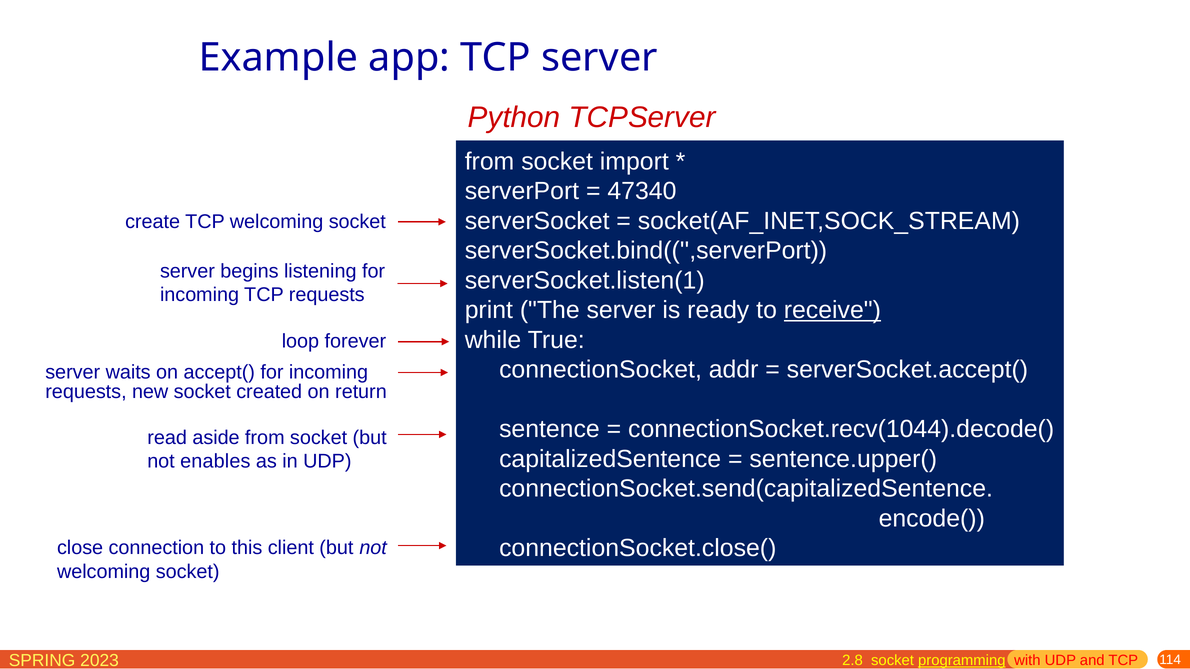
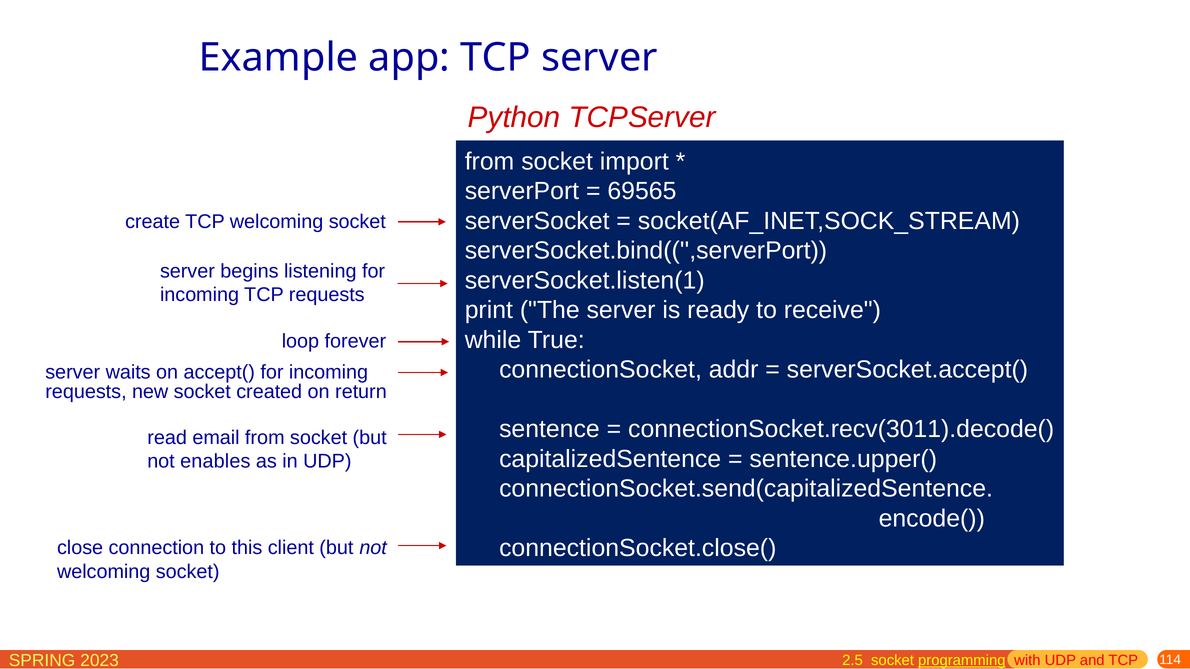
47340: 47340 -> 69565
receive underline: present -> none
connectionSocket.recv(1044).decode(: connectionSocket.recv(1044).decode( -> connectionSocket.recv(3011).decode(
aside: aside -> email
2.8: 2.8 -> 2.5
